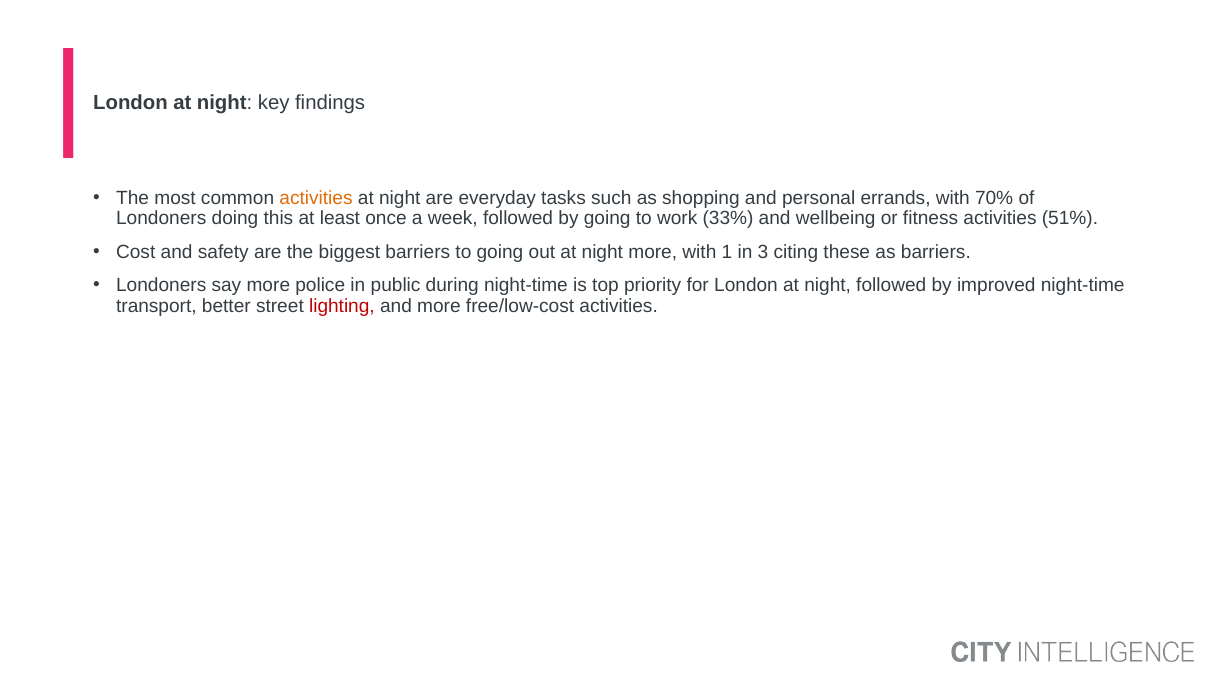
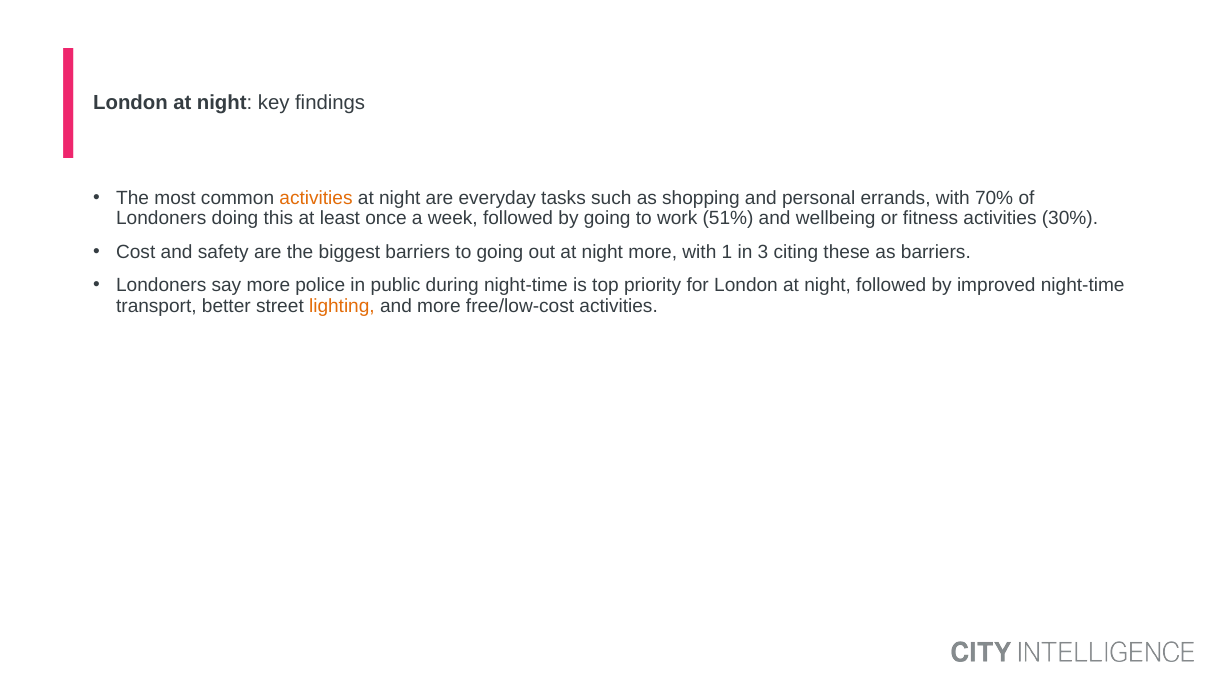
33%: 33% -> 51%
51%: 51% -> 30%
lighting colour: red -> orange
